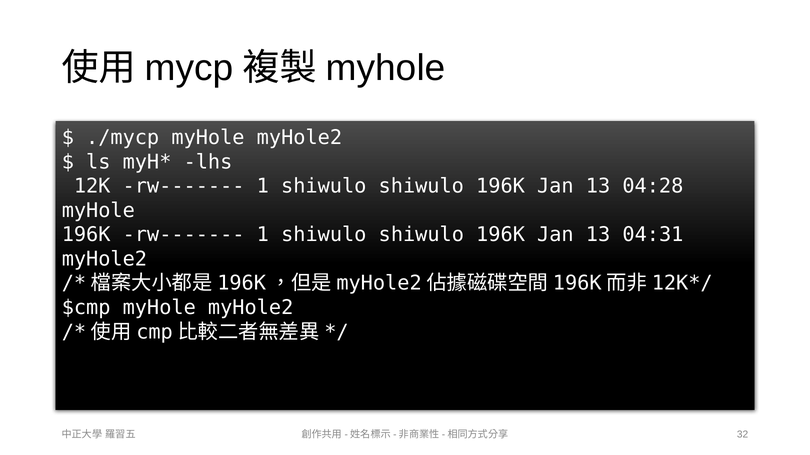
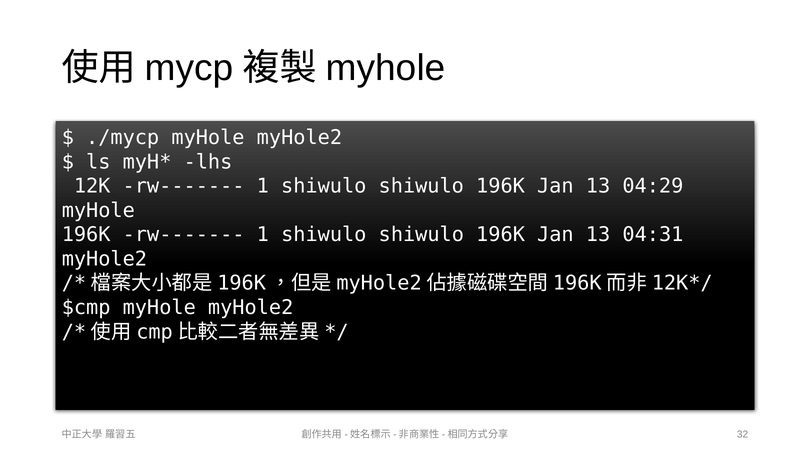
04:28: 04:28 -> 04:29
